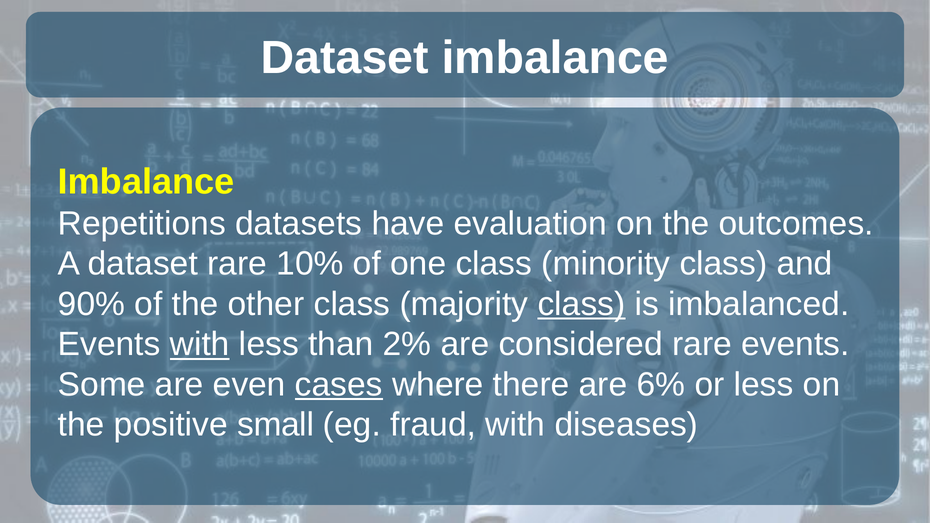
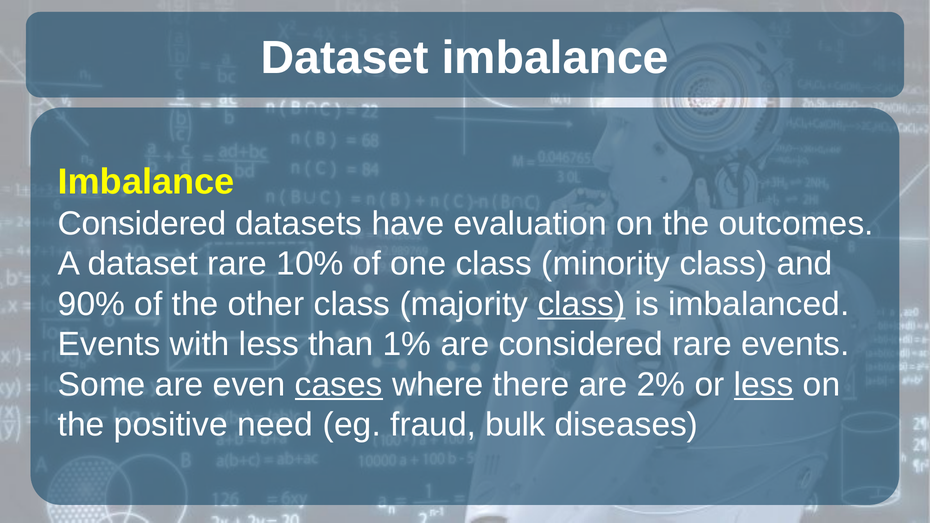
Repetitions at (142, 224): Repetitions -> Considered
with at (200, 344) underline: present -> none
2%: 2% -> 1%
6%: 6% -> 2%
less at (764, 385) underline: none -> present
small: small -> need
fraud with: with -> bulk
